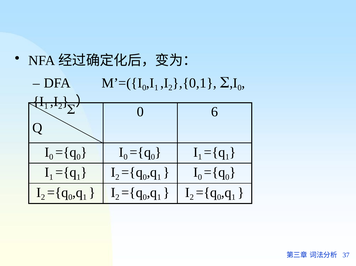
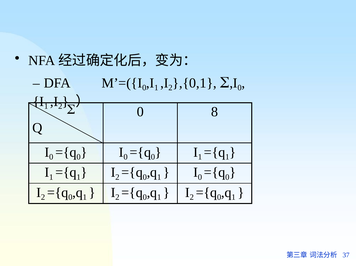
6: 6 -> 8
